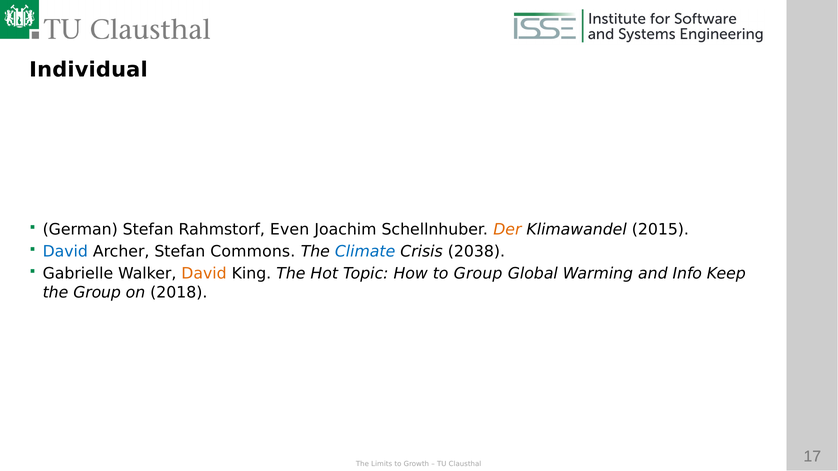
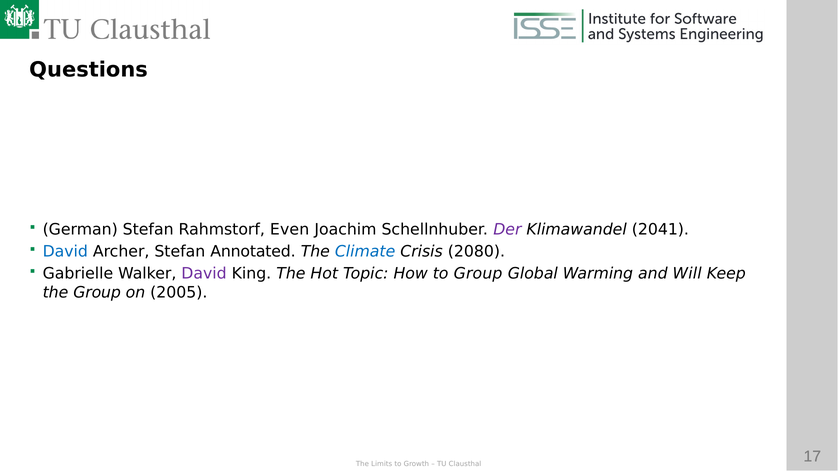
Individual: Individual -> Questions
Der colour: orange -> purple
2015: 2015 -> 2041
Commons: Commons -> Annotated
2038: 2038 -> 2080
David at (204, 274) colour: orange -> purple
Info: Info -> Will
2018: 2018 -> 2005
